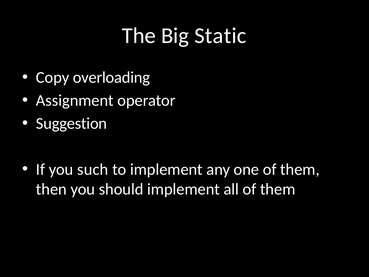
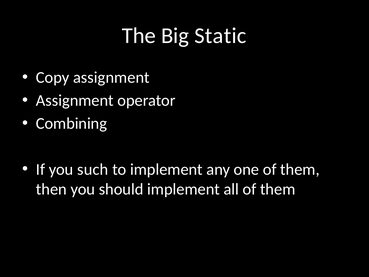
Copy overloading: overloading -> assignment
Suggestion: Suggestion -> Combining
